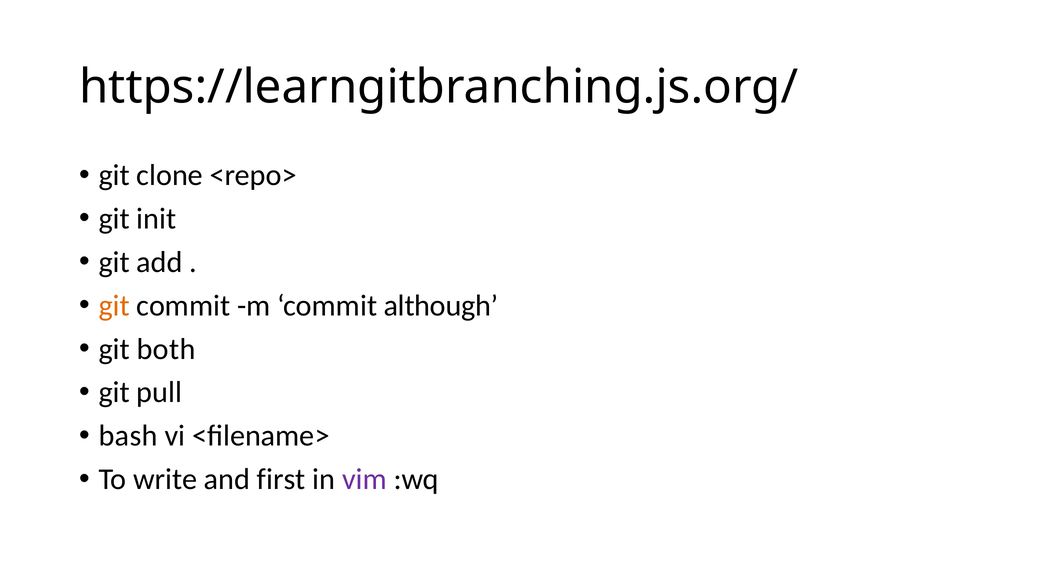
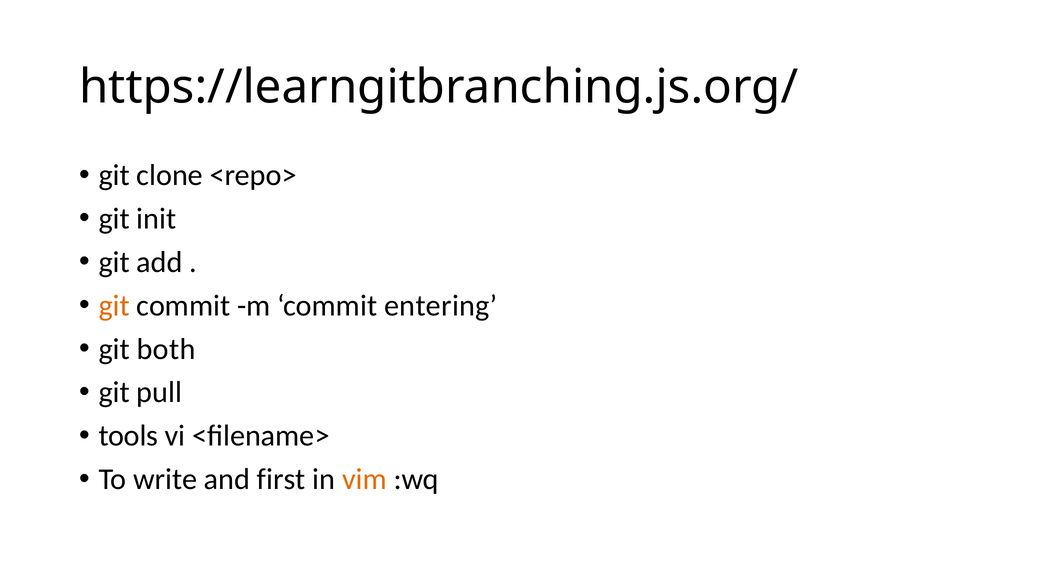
although: although -> entering
bash: bash -> tools
vim colour: purple -> orange
